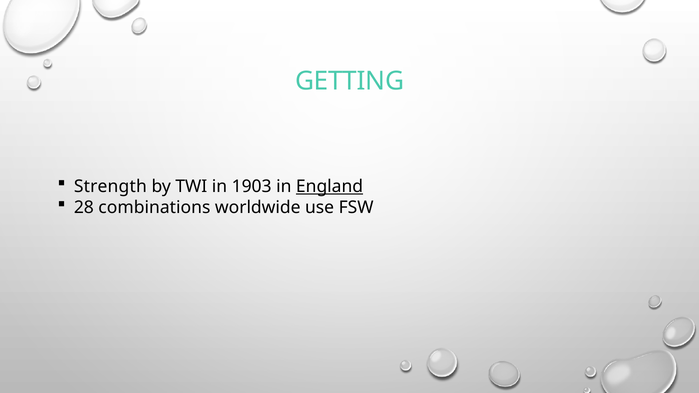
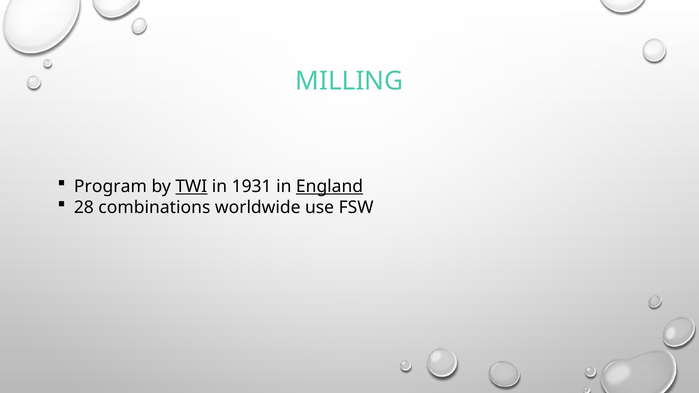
GETTING: GETTING -> MILLING
Strength: Strength -> Program
TWI underline: none -> present
1903: 1903 -> 1931
